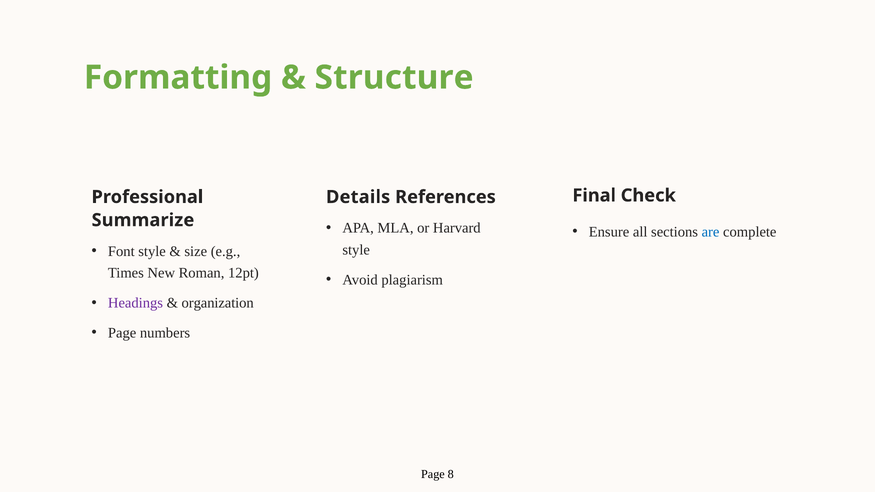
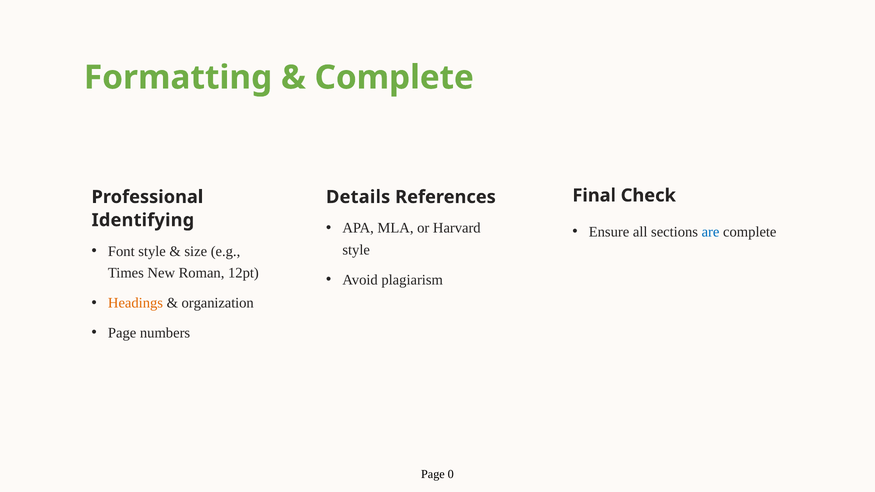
Structure at (394, 78): Structure -> Complete
Summarize: Summarize -> Identifying
Headings colour: purple -> orange
8: 8 -> 0
